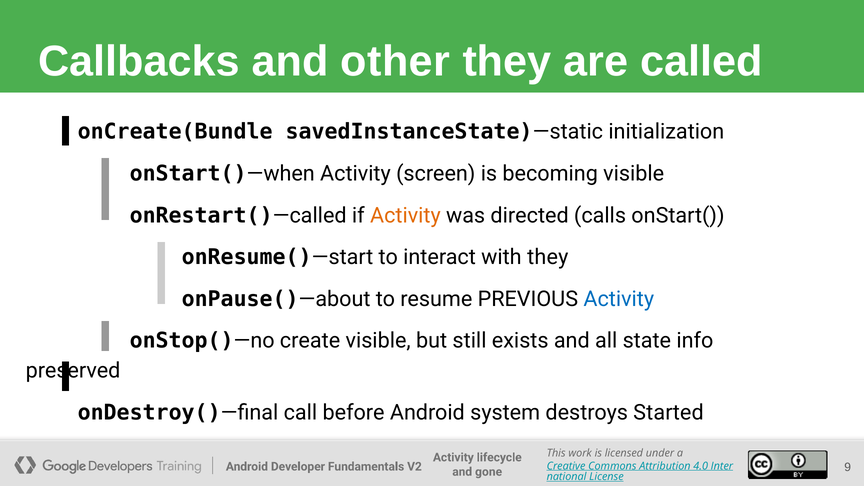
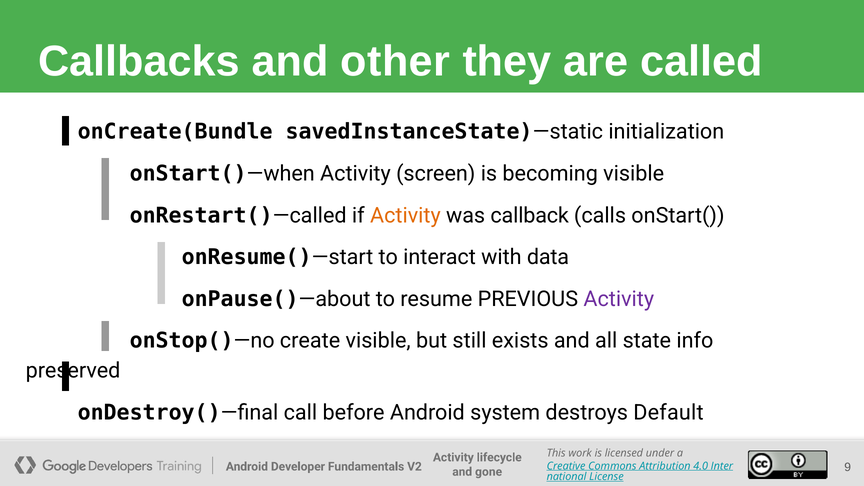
directed: directed -> callback
with they: they -> data
Activity at (619, 299) colour: blue -> purple
Started: Started -> Default
